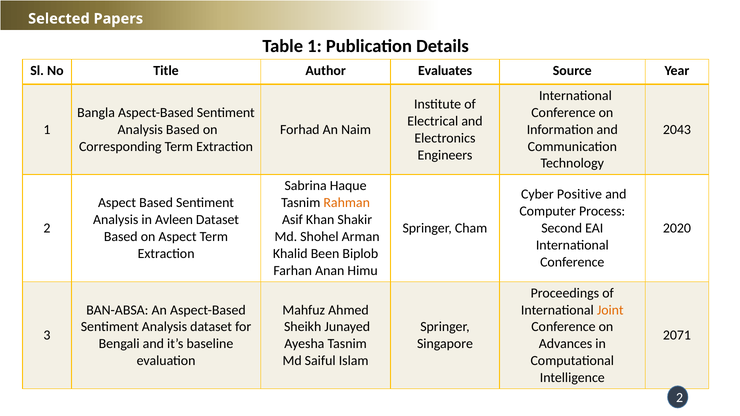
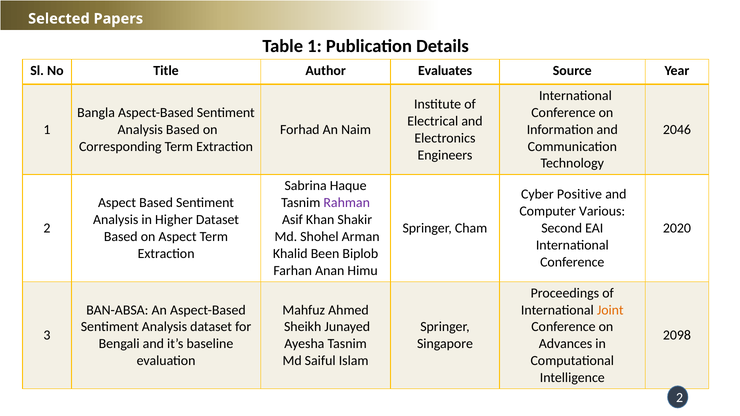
2043: 2043 -> 2046
Rahman colour: orange -> purple
Process: Process -> Various
Avleen: Avleen -> Higher
2071: 2071 -> 2098
